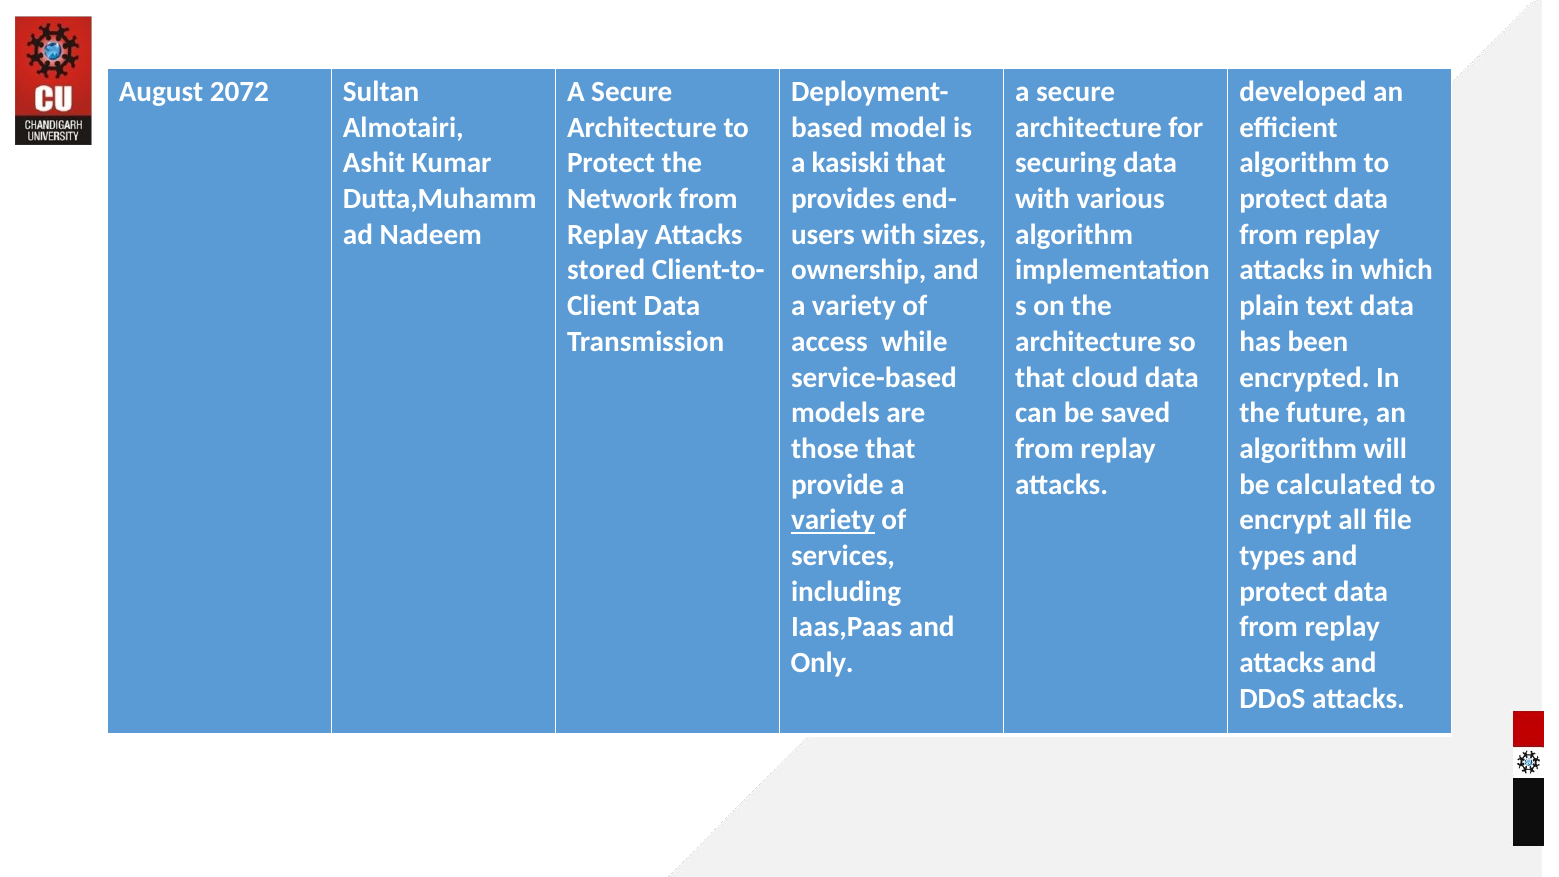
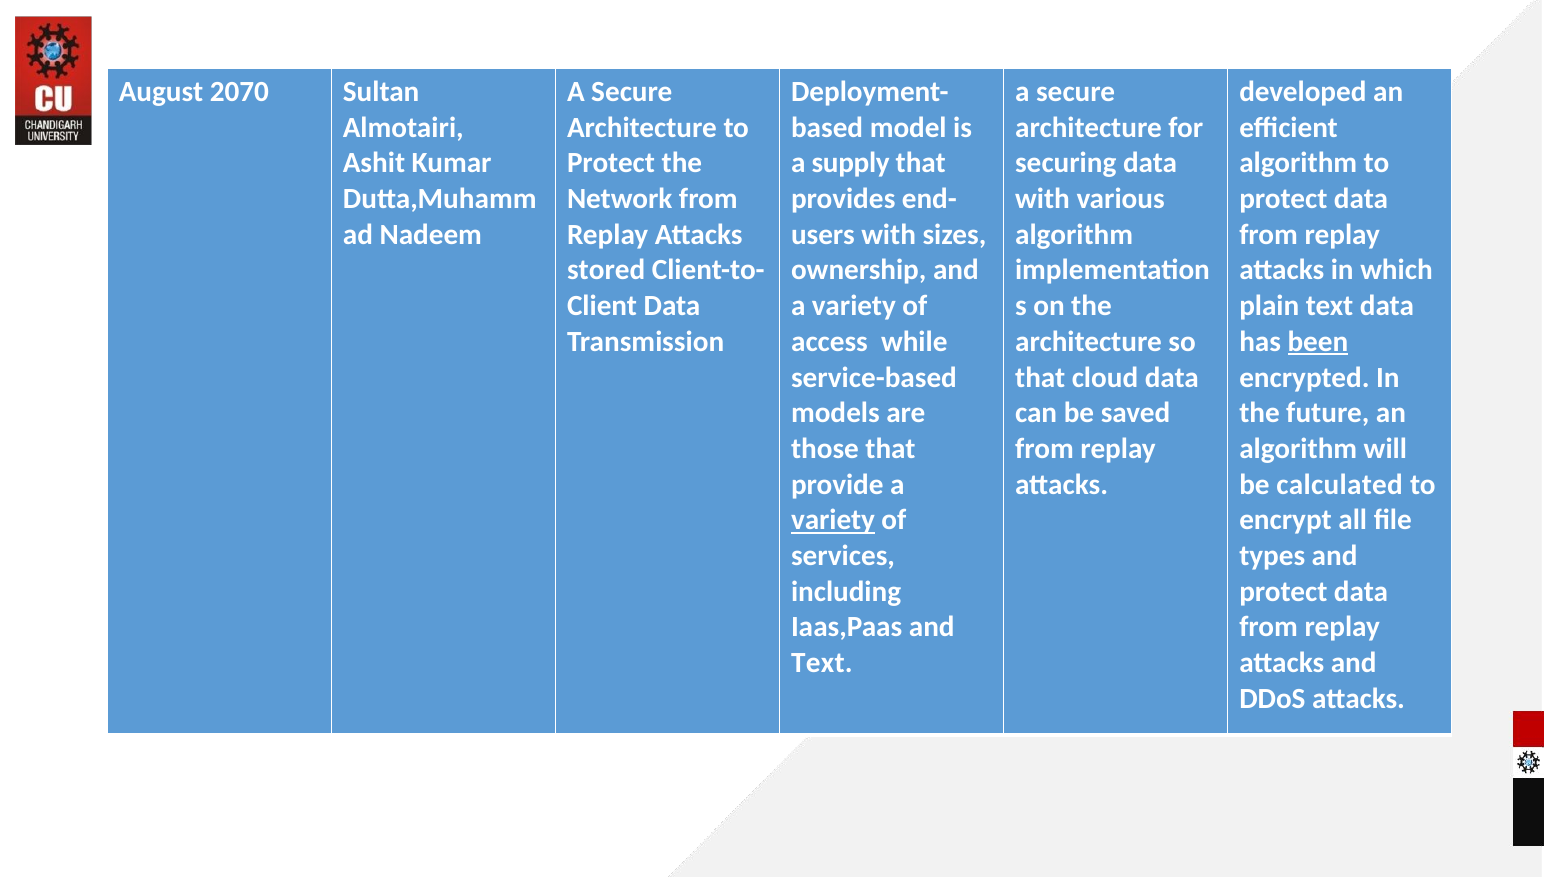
2072: 2072 -> 2070
kasiski: kasiski -> supply
been underline: none -> present
Only at (822, 663): Only -> Text
